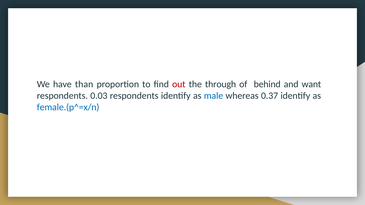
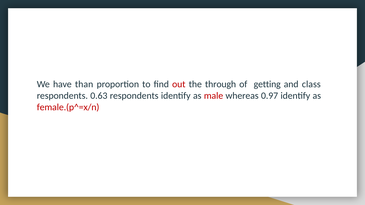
behind: behind -> getting
want: want -> class
0.03: 0.03 -> 0.63
male colour: blue -> red
0.37: 0.37 -> 0.97
female.(p^=x/n colour: blue -> red
